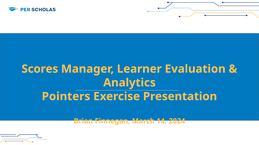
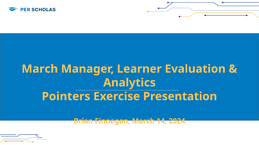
Scores at (40, 69): Scores -> March
